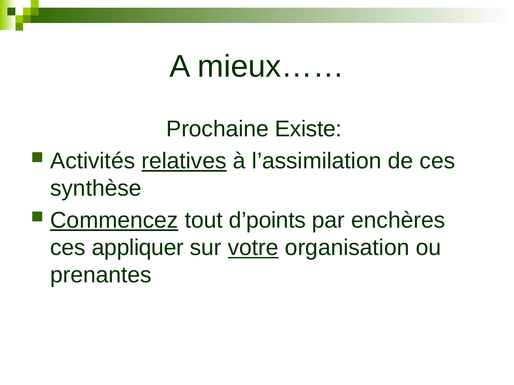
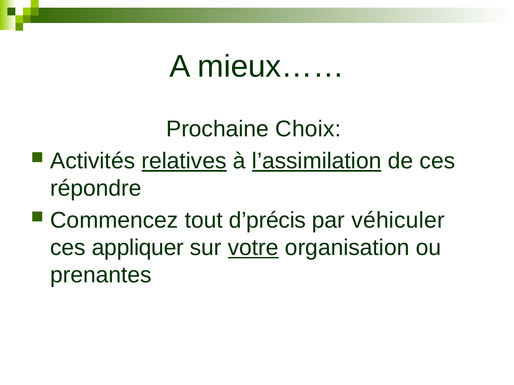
Existe: Existe -> Choix
l’assimilation underline: none -> present
synthèse: synthèse -> répondre
Commencez underline: present -> none
d’points: d’points -> d’précis
enchères: enchères -> véhiculer
